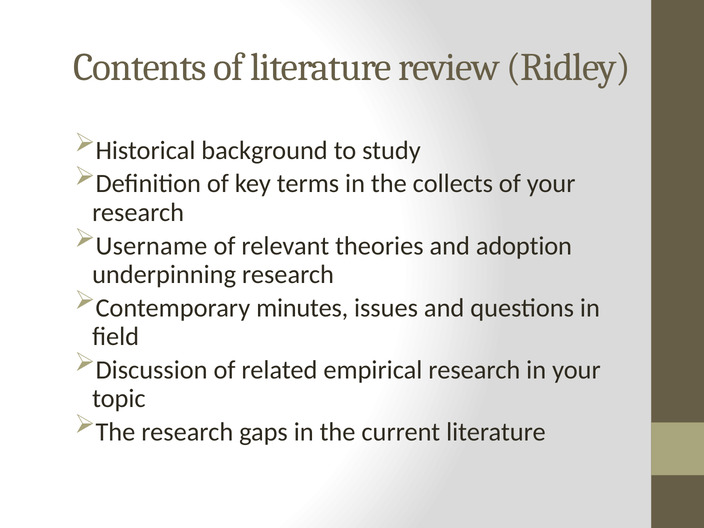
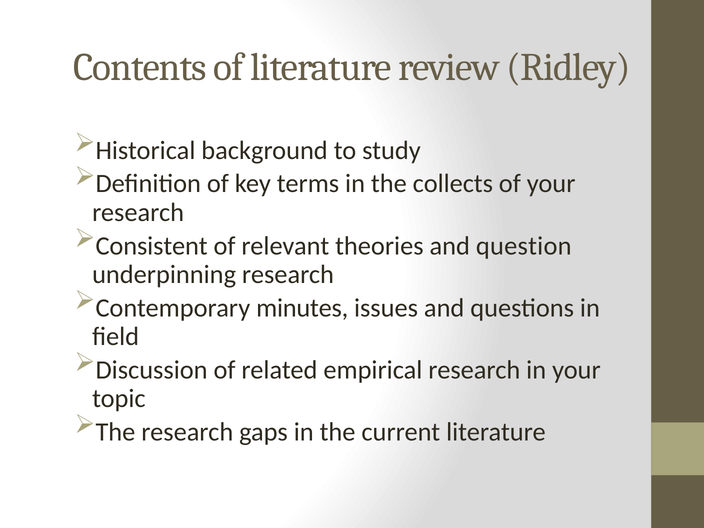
Username: Username -> Consistent
adoption: adoption -> question
